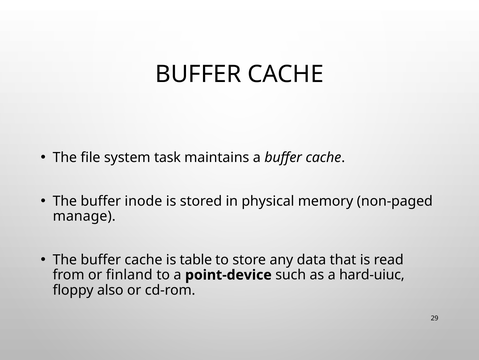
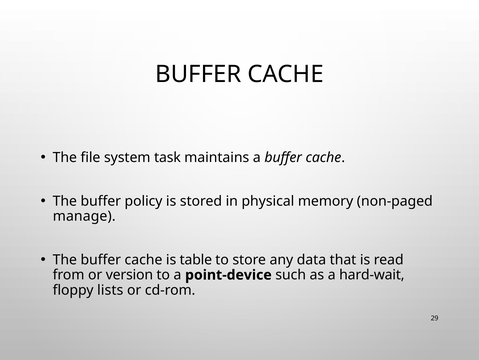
inode: inode -> policy
finland: finland -> version
hard-uiuc: hard-uiuc -> hard-wait
also: also -> lists
